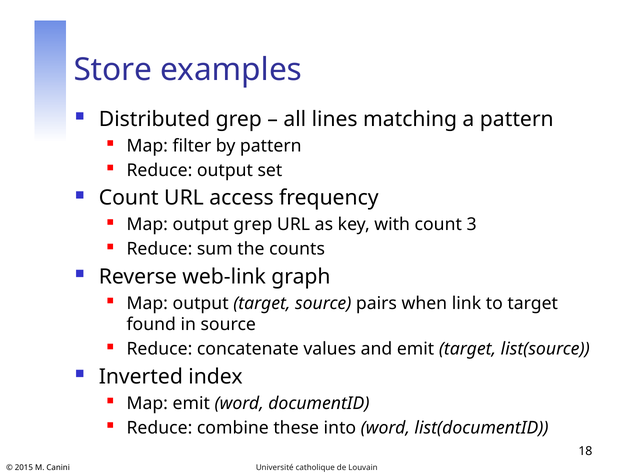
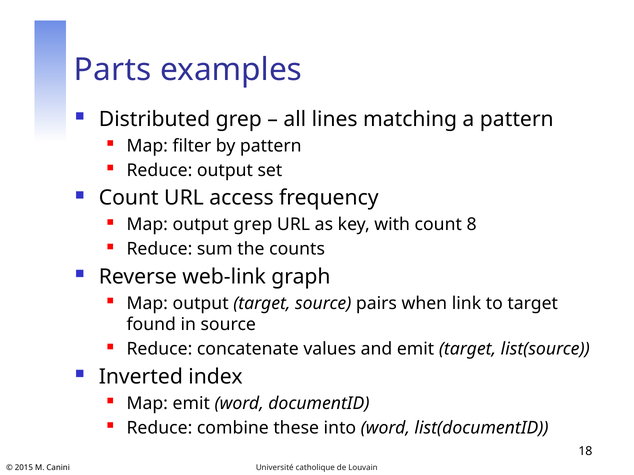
Store: Store -> Parts
3: 3 -> 8
